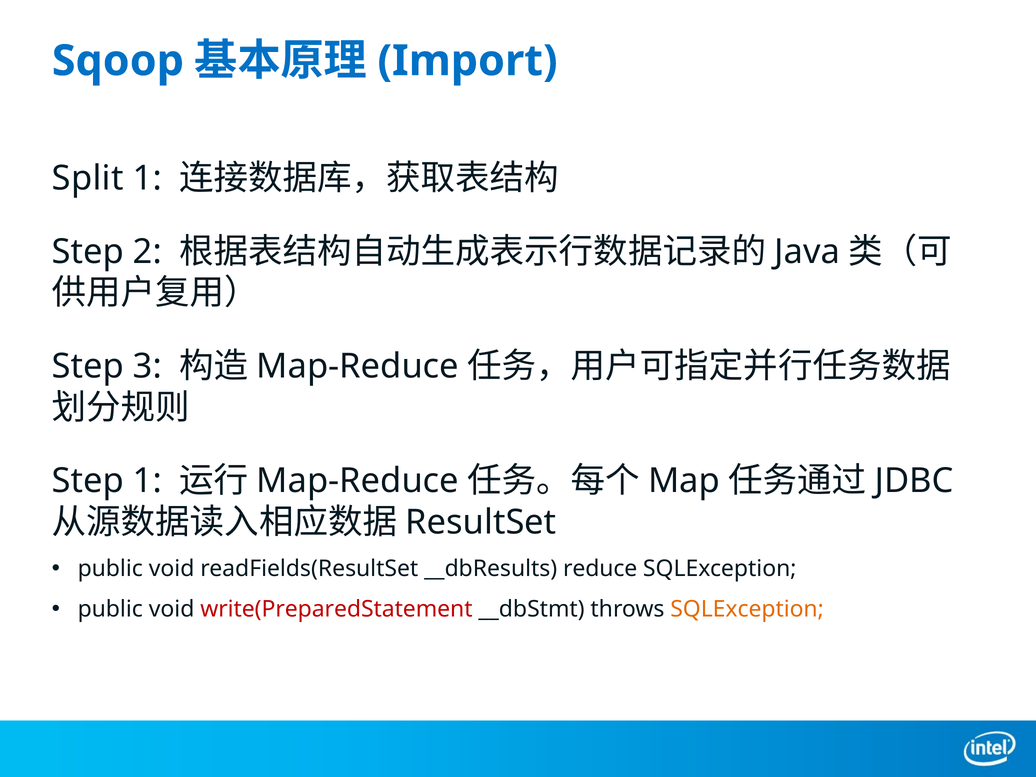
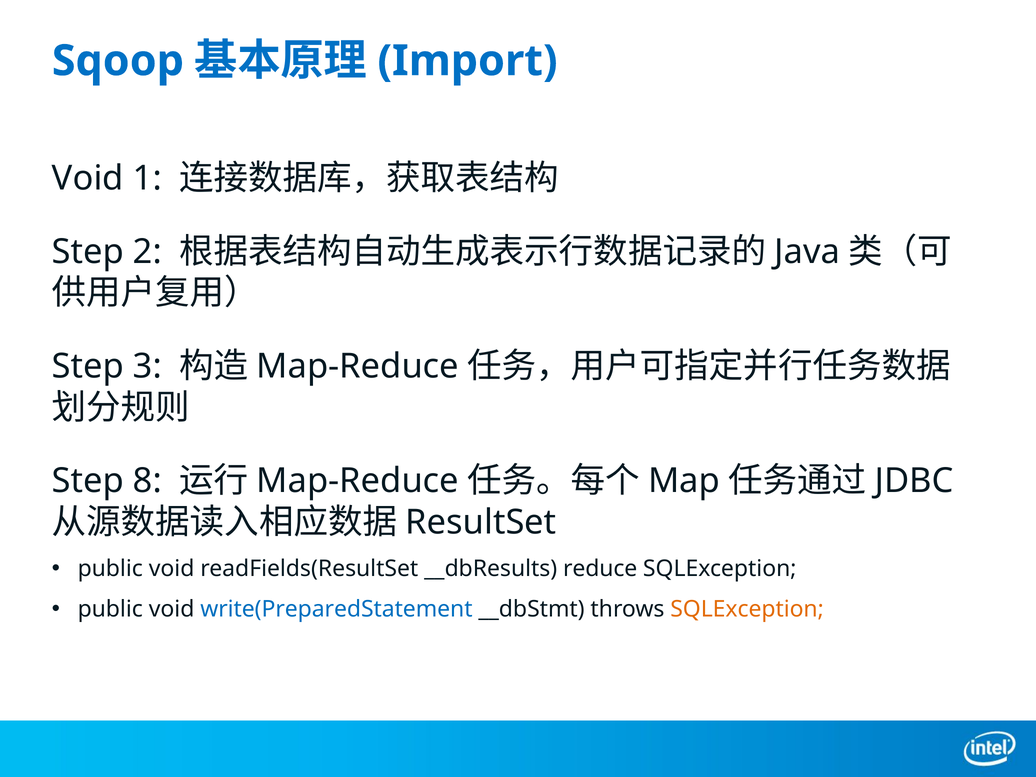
Split at (88, 179): Split -> Void
Step 1: 1 -> 8
write(PreparedStatement colour: red -> blue
